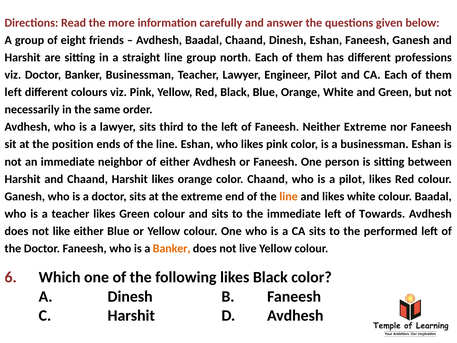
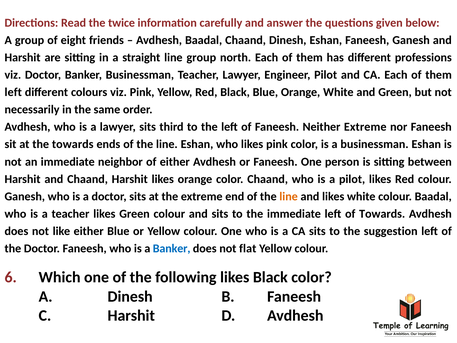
more: more -> twice
the position: position -> towards
performed: performed -> suggestion
Banker at (172, 248) colour: orange -> blue
live: live -> flat
